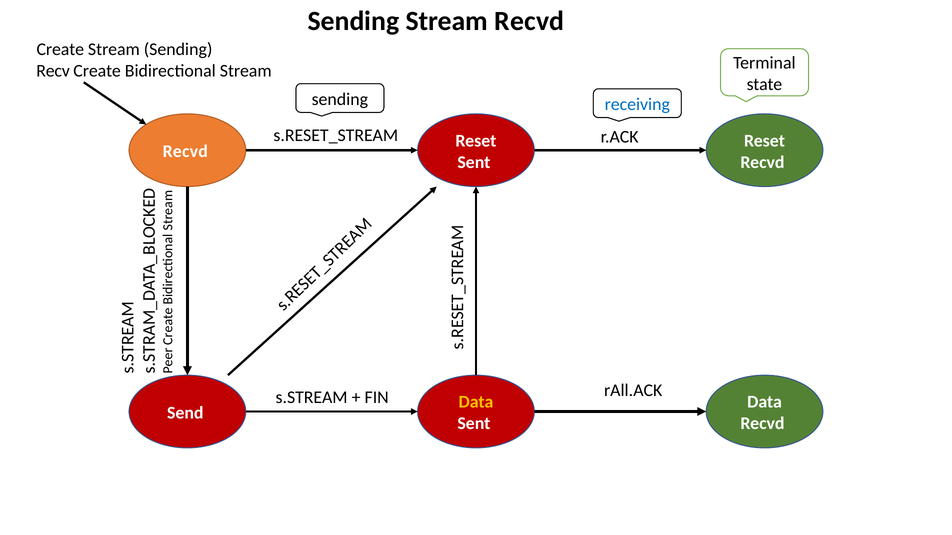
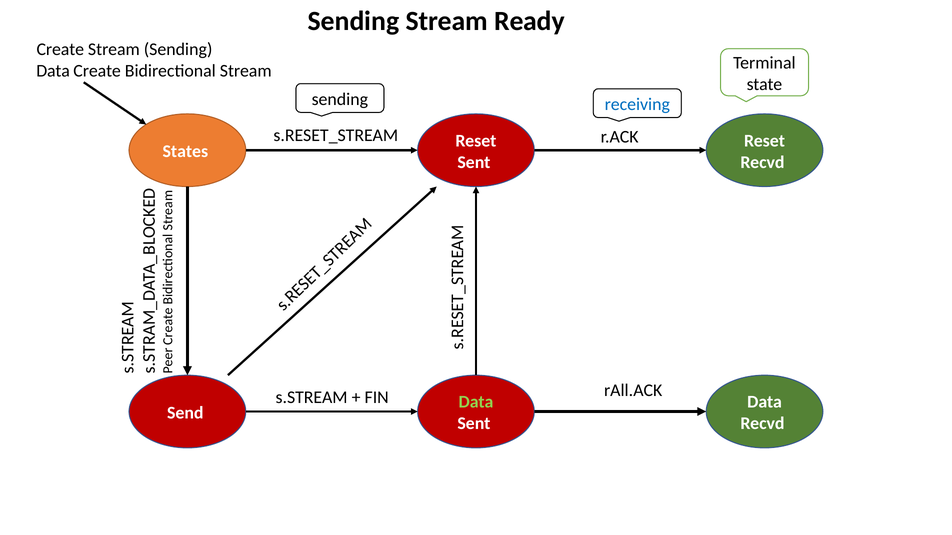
Stream Recvd: Recvd -> Ready
Recv at (53, 71): Recv -> Data
Recvd at (185, 152): Recvd -> States
Data at (476, 402) colour: yellow -> light green
